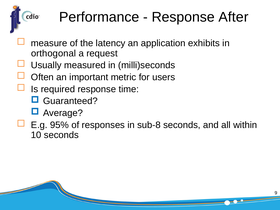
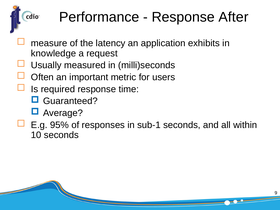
orthogonal: orthogonal -> knowledge
sub-8: sub-8 -> sub-1
